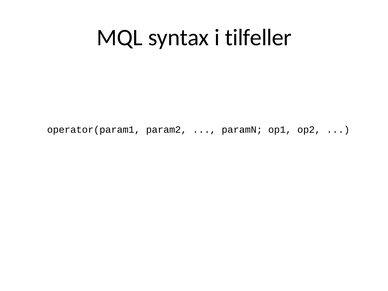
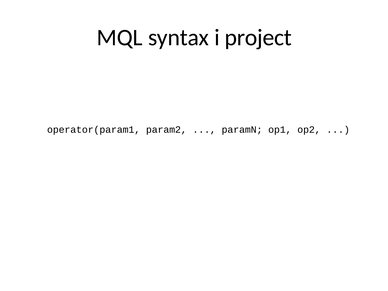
tilfeller: tilfeller -> project
